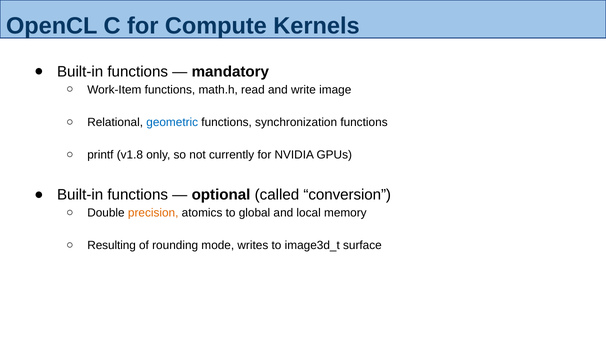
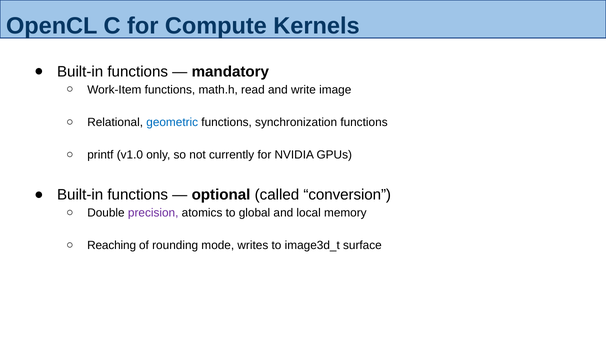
v1.8: v1.8 -> v1.0
precision colour: orange -> purple
Resulting: Resulting -> Reaching
